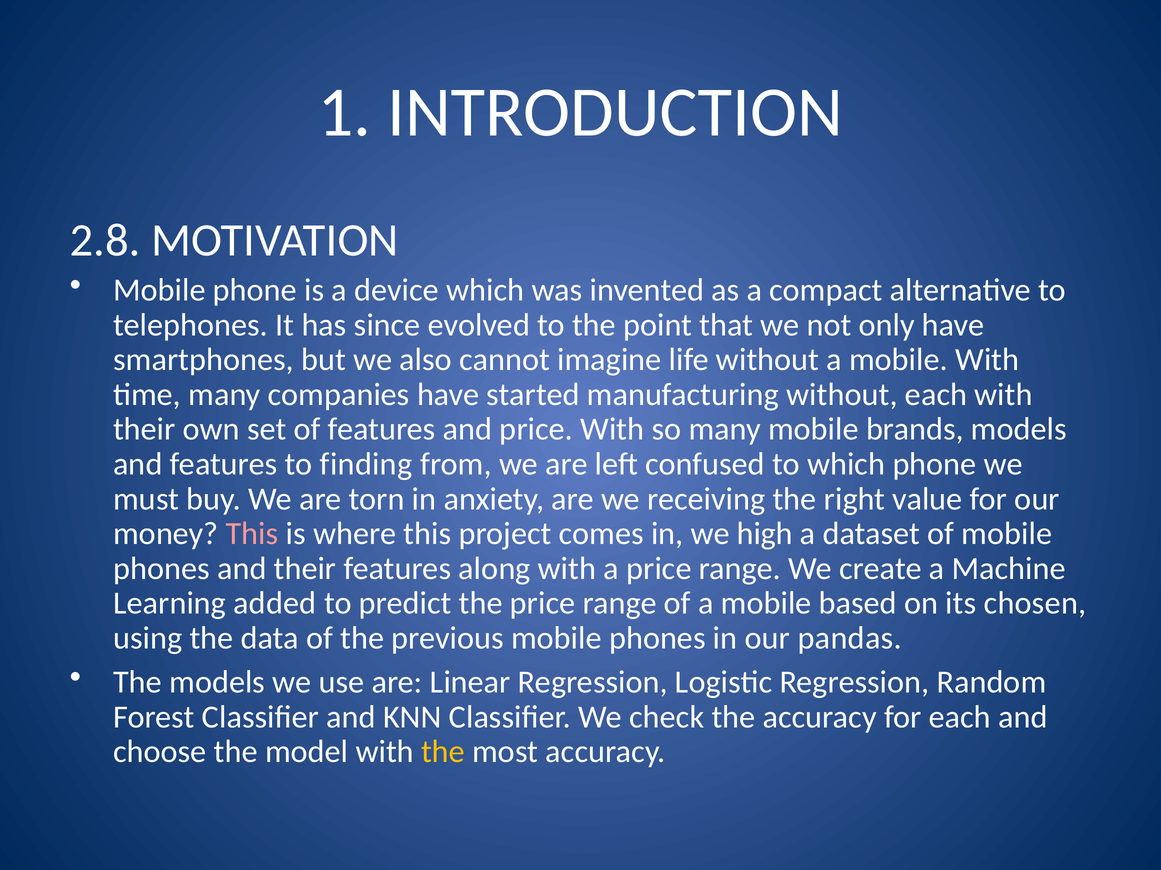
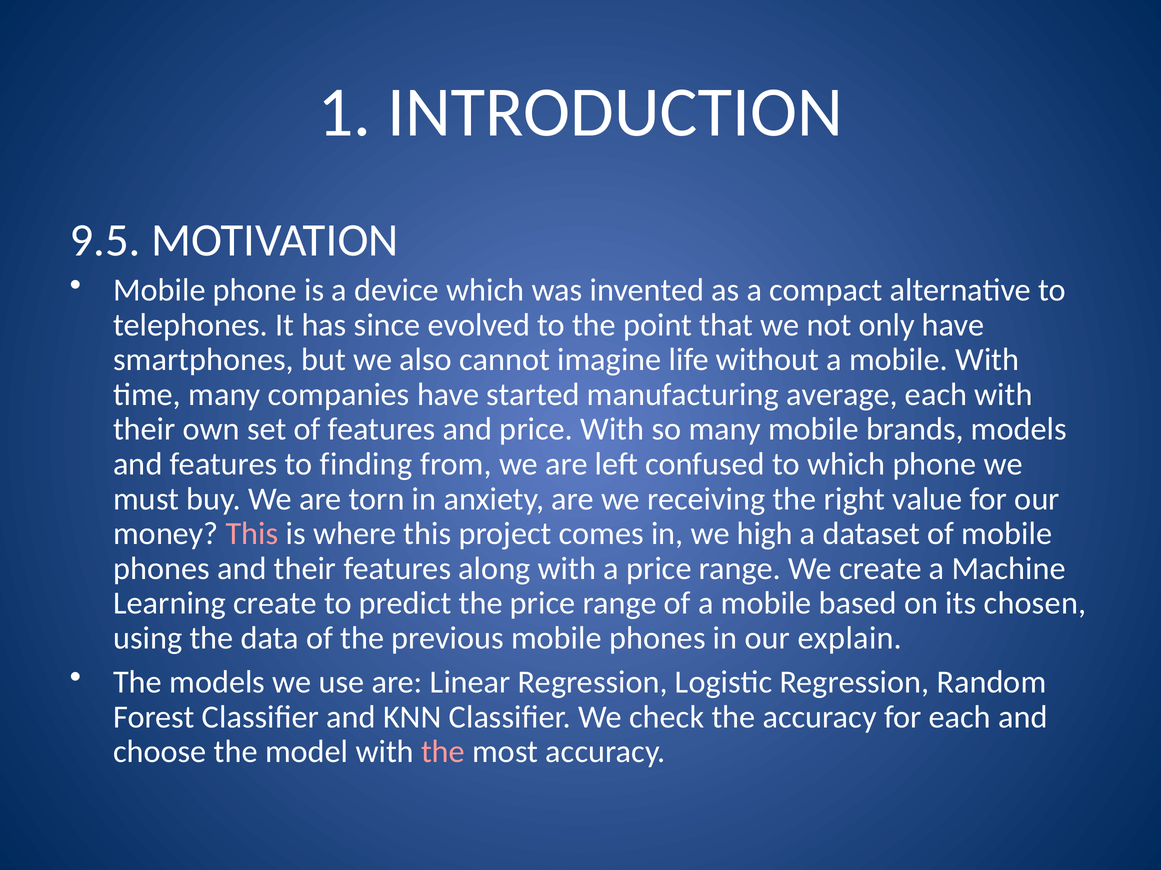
2.8: 2.8 -> 9.5
manufacturing without: without -> average
Learning added: added -> create
pandas: pandas -> explain
the at (443, 752) colour: yellow -> pink
